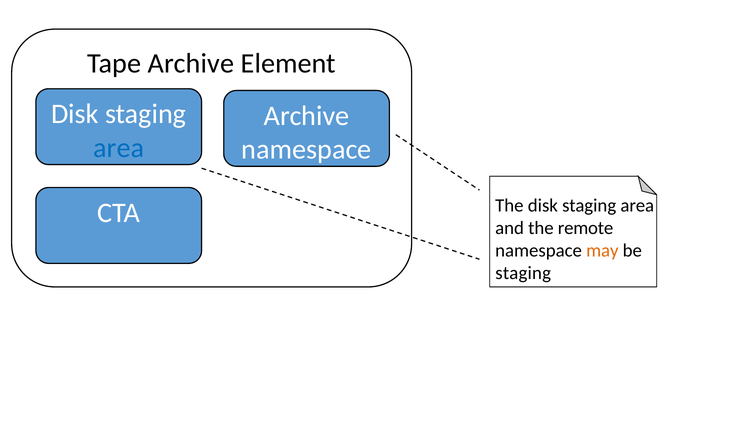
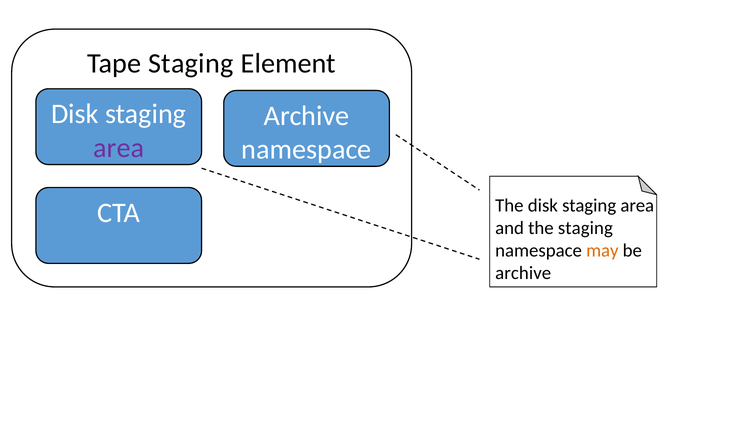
Tape Archive: Archive -> Staging
area at (119, 148) colour: blue -> purple
the remote: remote -> staging
staging at (523, 273): staging -> archive
